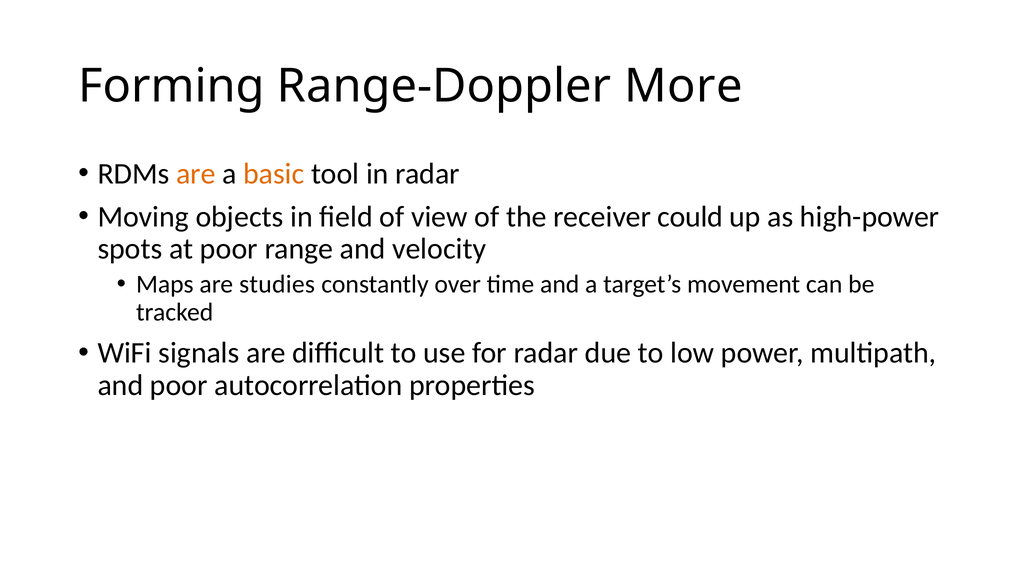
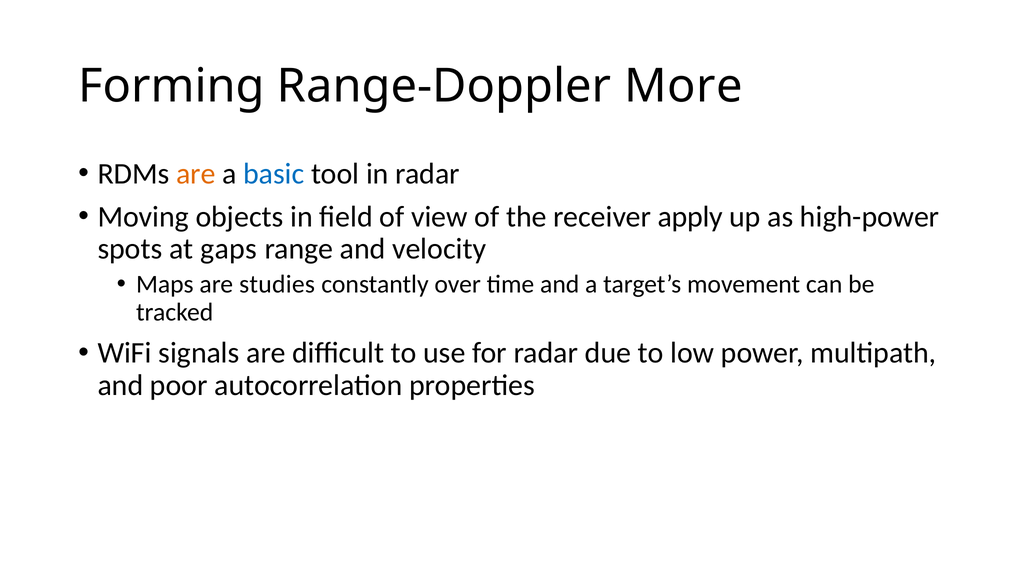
basic colour: orange -> blue
could: could -> apply
at poor: poor -> gaps
